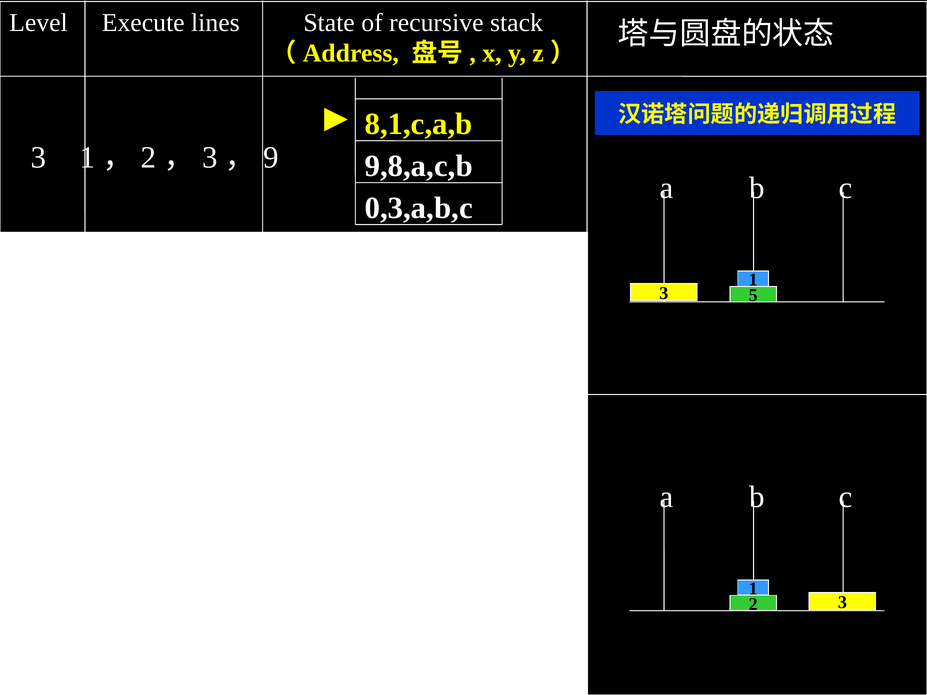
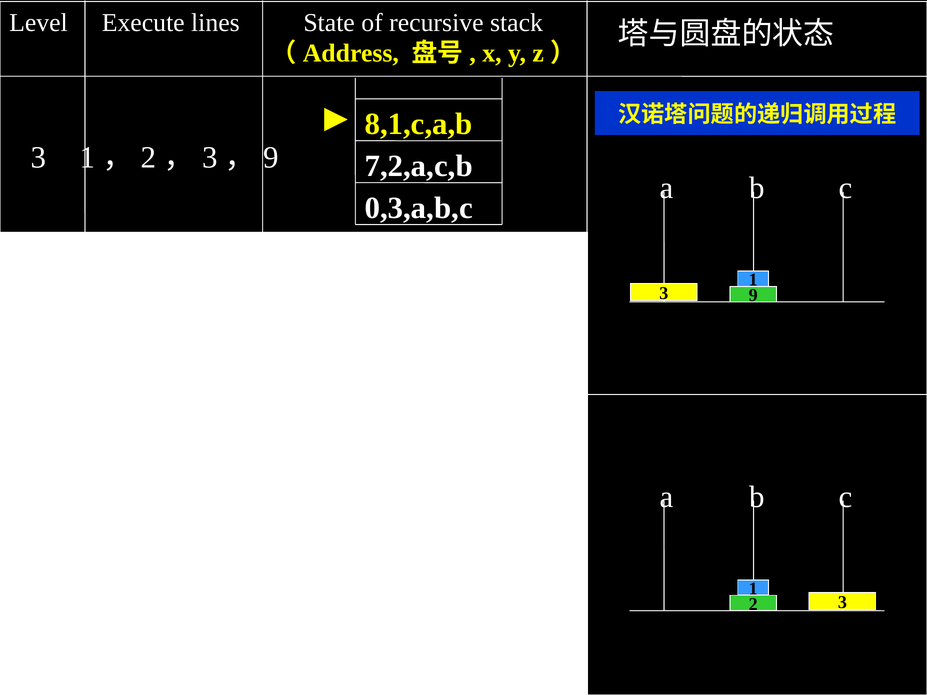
9,8,a,c,b: 9,8,a,c,b -> 7,2,a,c,b
5: 5 -> 9
